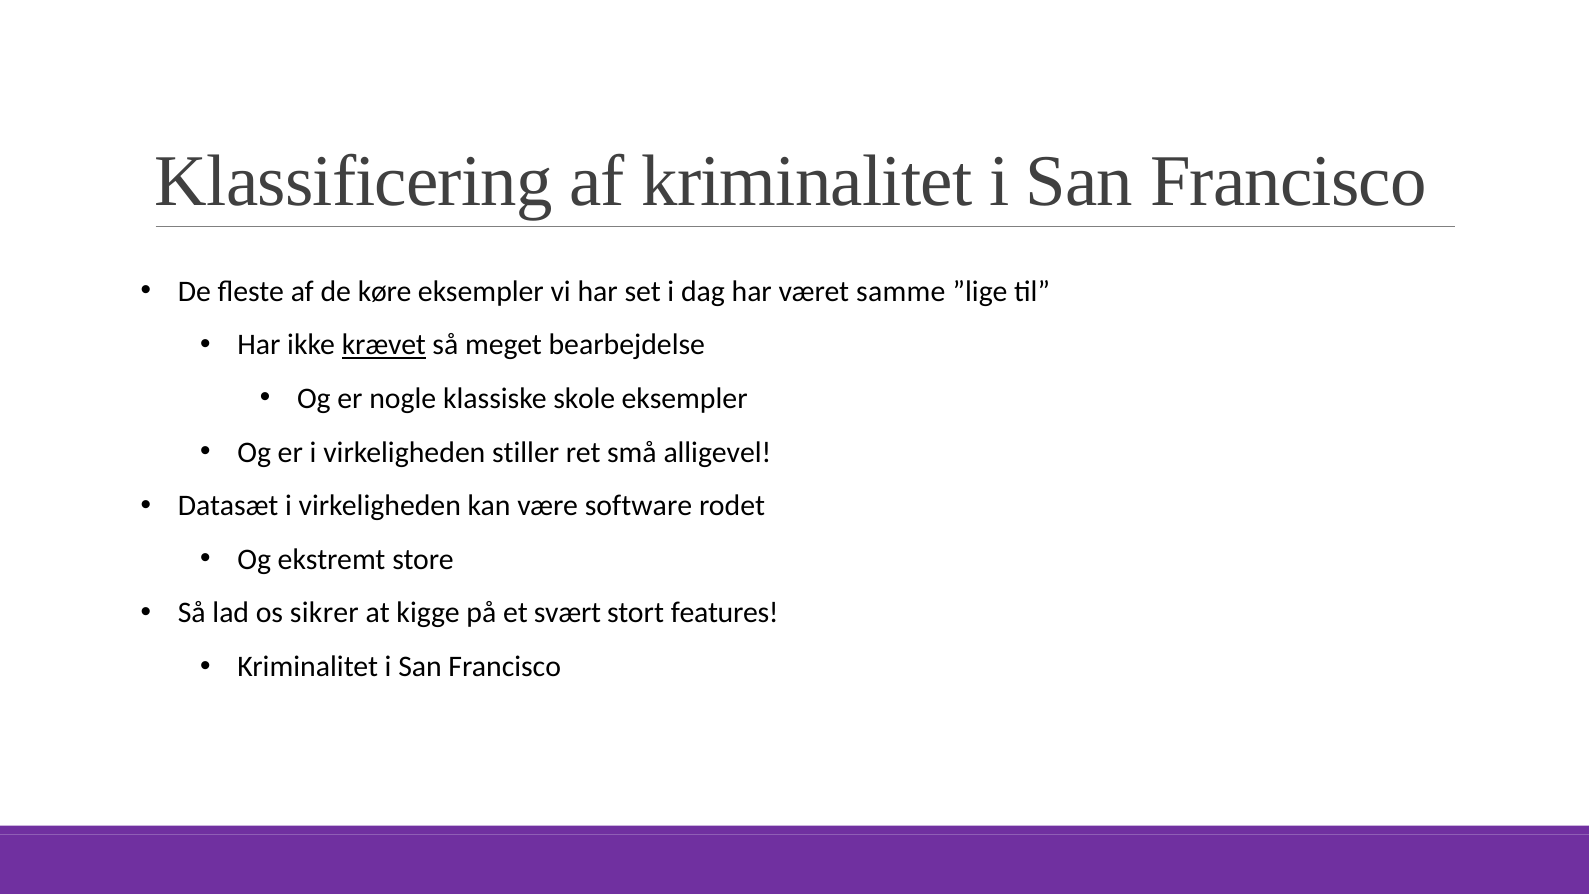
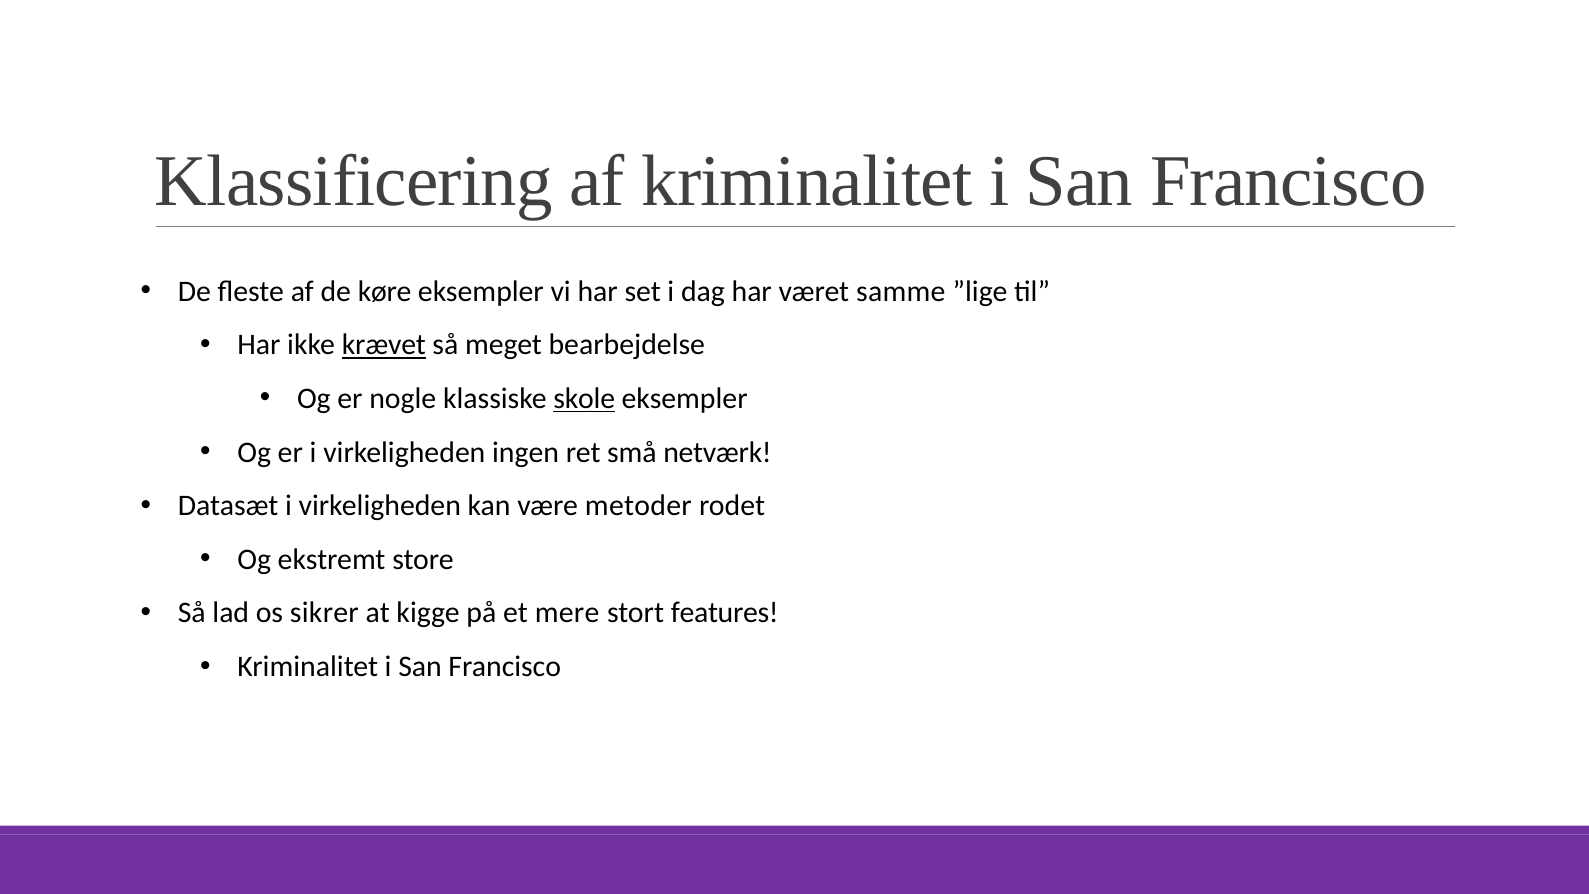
skole underline: none -> present
stiller: stiller -> ingen
alligevel: alligevel -> netværk
software: software -> metoder
svært: svært -> mere
